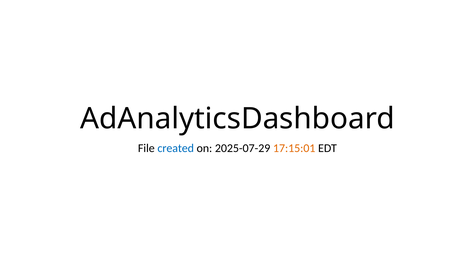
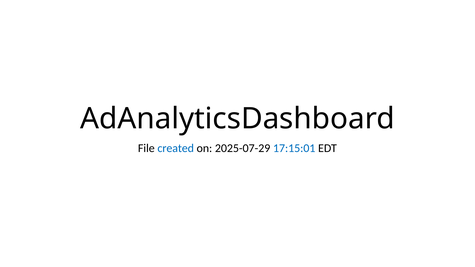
17:15:01 colour: orange -> blue
